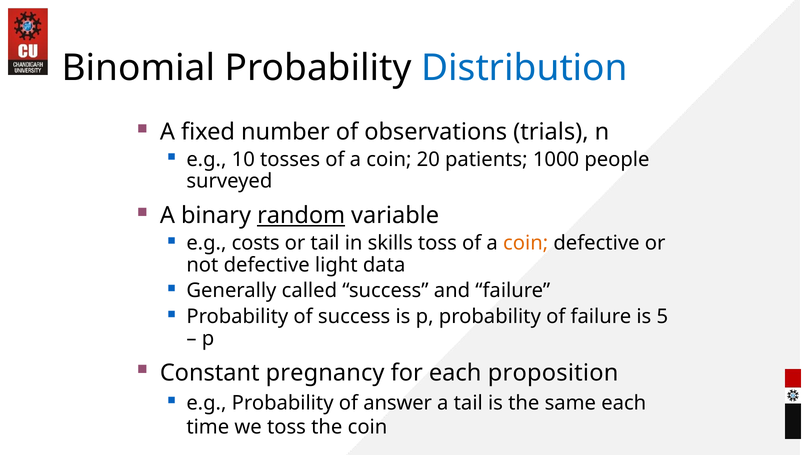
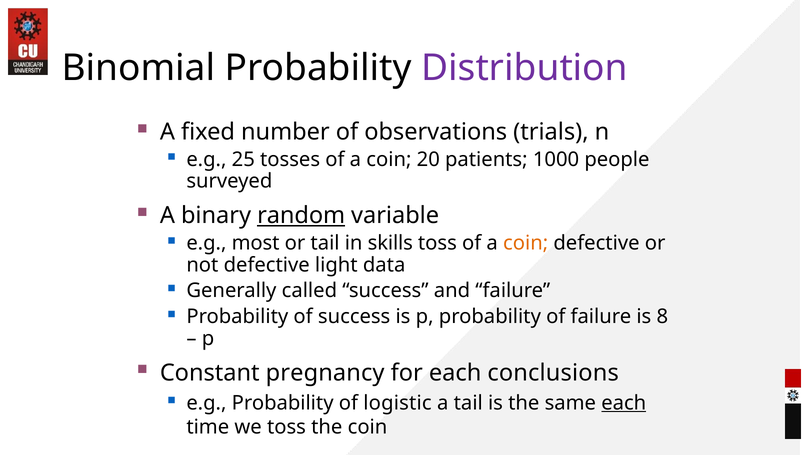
Distribution colour: blue -> purple
10: 10 -> 25
costs: costs -> most
5: 5 -> 8
proposition: proposition -> conclusions
answer: answer -> logistic
each at (624, 403) underline: none -> present
